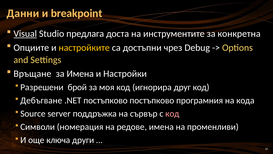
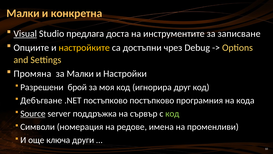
Данни at (23, 13): Данни -> Малки
breakpoint: breakpoint -> конкретна
конкретна: конкретна -> записване
Връщане: Връщане -> Промяна
за Имена: Имена -> Малки
Source underline: none -> present
код at (172, 113) colour: pink -> light green
